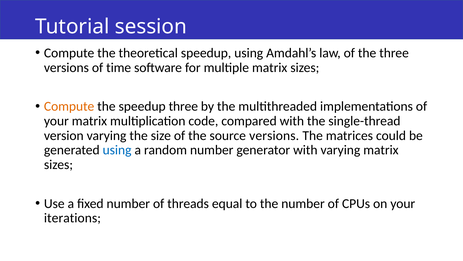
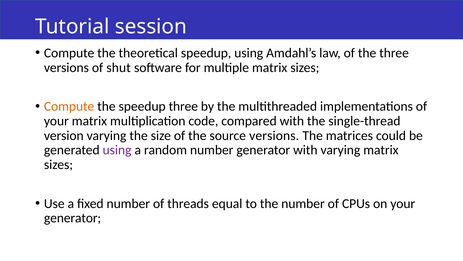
time: time -> shut
using at (117, 150) colour: blue -> purple
iterations at (72, 218): iterations -> generator
